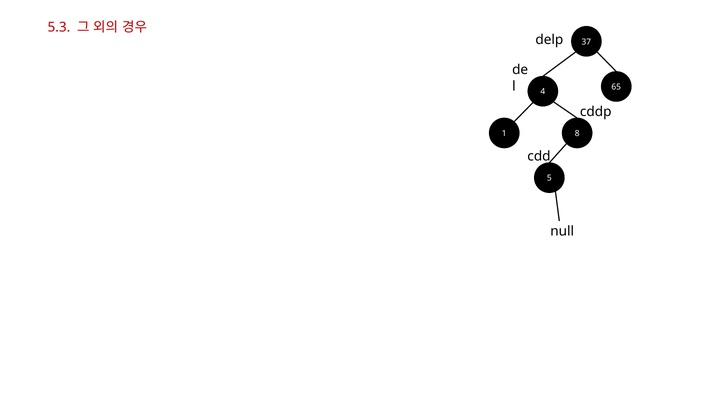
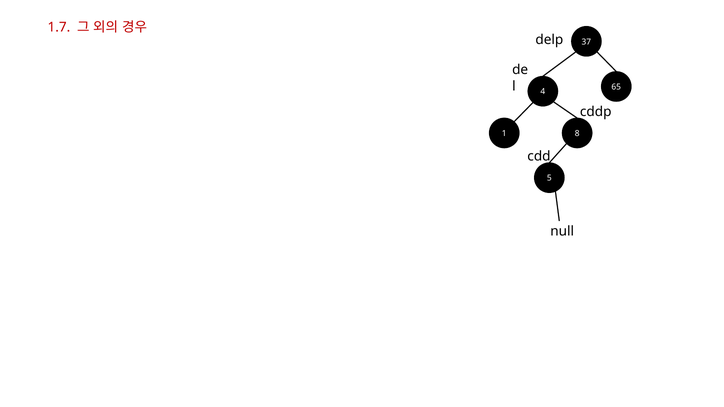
5.3: 5.3 -> 1.7
